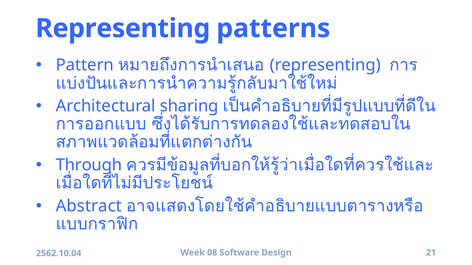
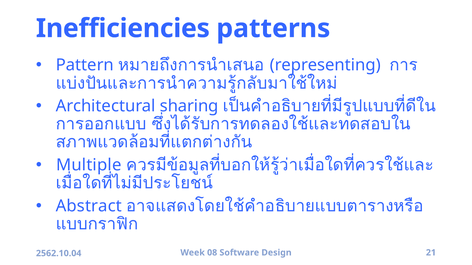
Representing at (123, 28): Representing -> Inefficiencies
Through: Through -> Multiple
